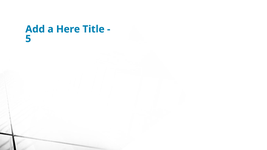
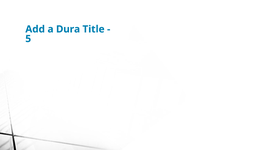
Here: Here -> Dura
